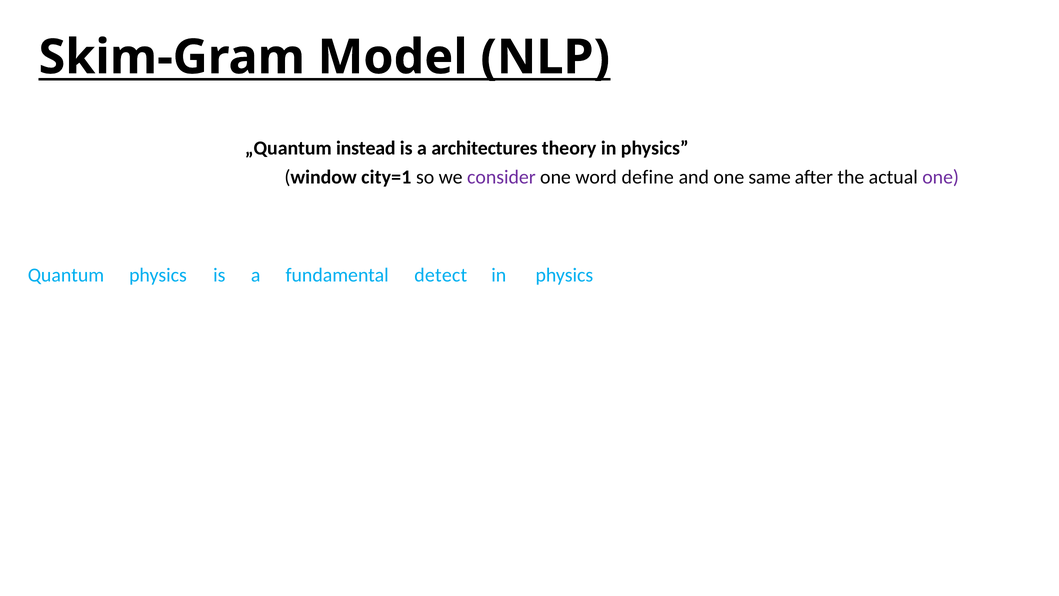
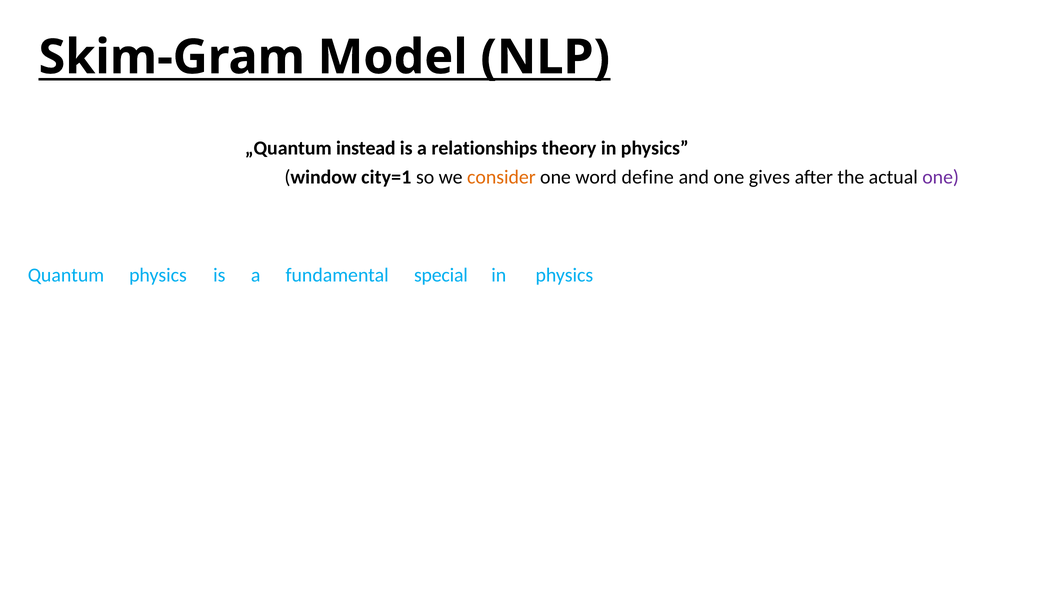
architectures: architectures -> relationships
consider colour: purple -> orange
same: same -> gives
detect: detect -> special
